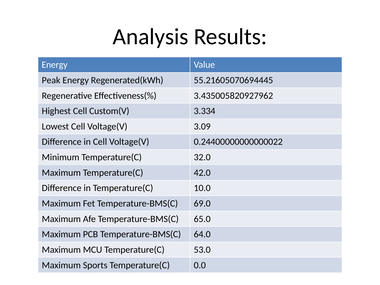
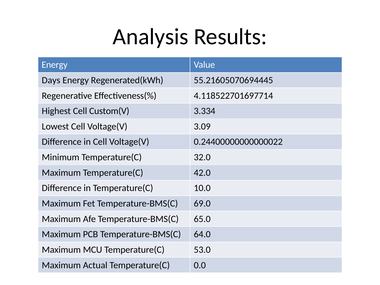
Peak: Peak -> Days
3.435005820927962: 3.435005820927962 -> 4.118522701697714
Sports: Sports -> Actual
